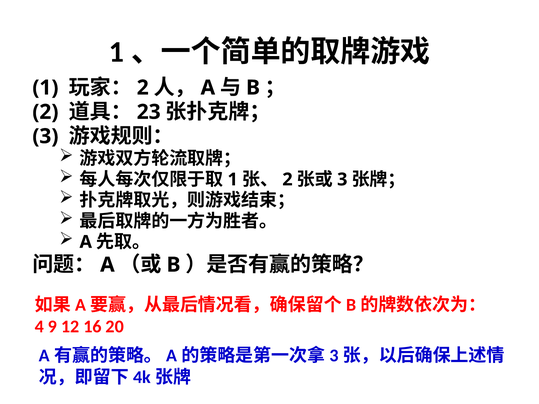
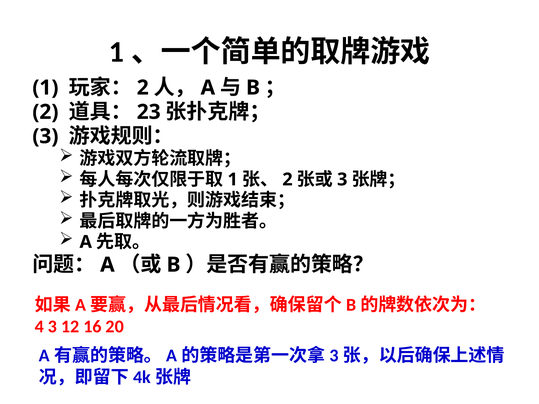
4 9: 9 -> 3
